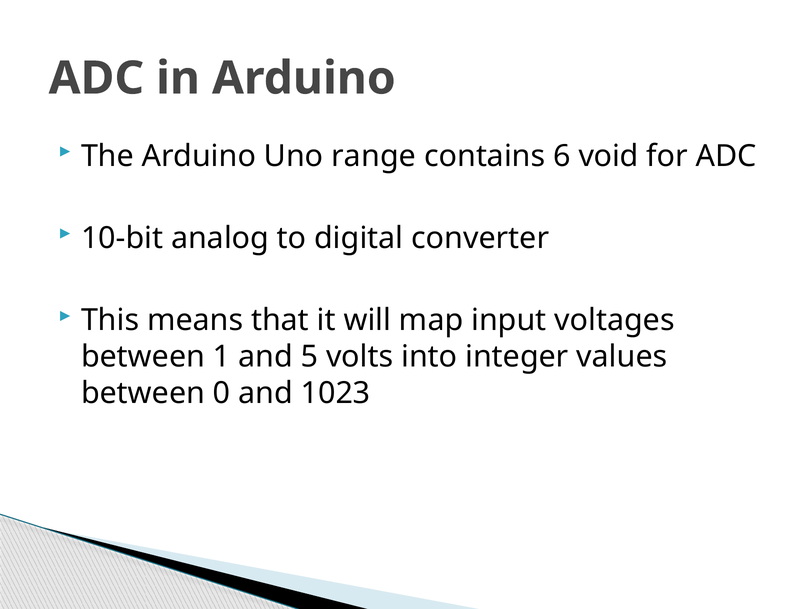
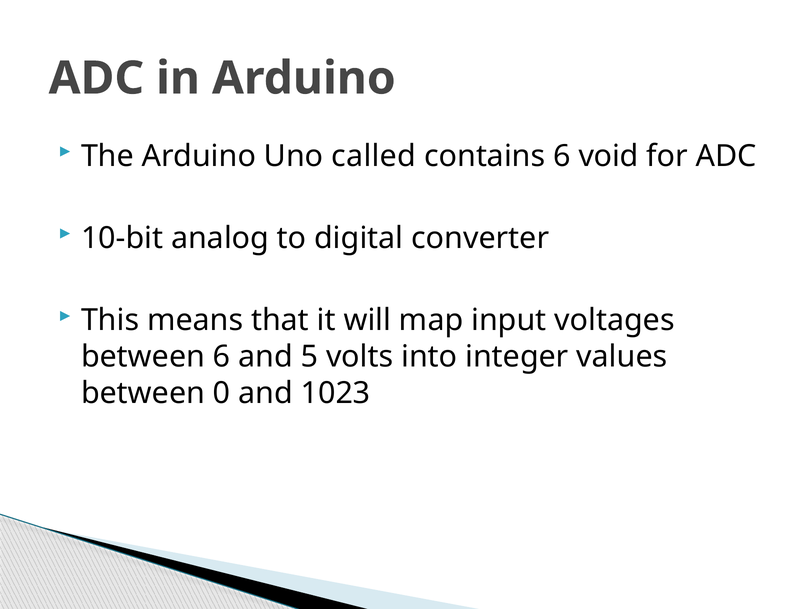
range: range -> called
between 1: 1 -> 6
